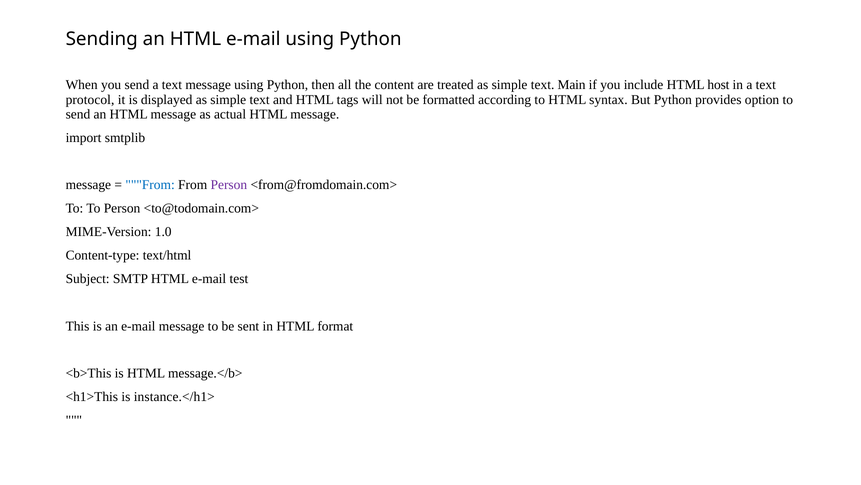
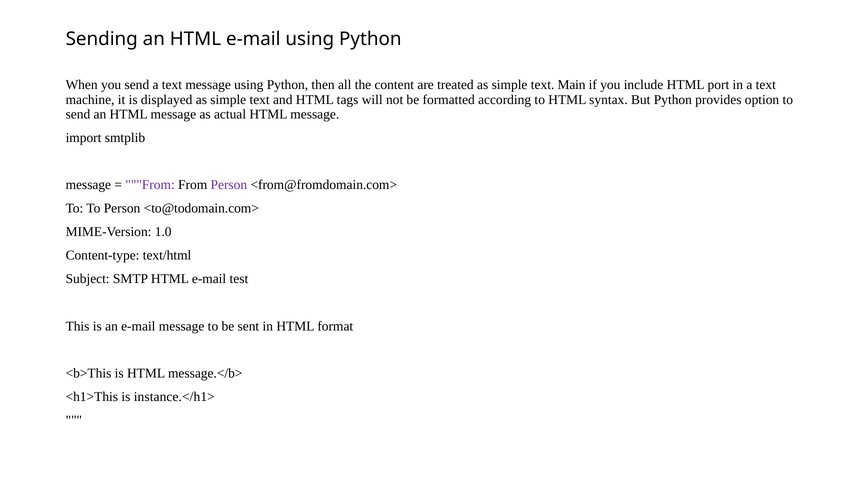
host: host -> port
protocol: protocol -> machine
From at (150, 185) colour: blue -> purple
